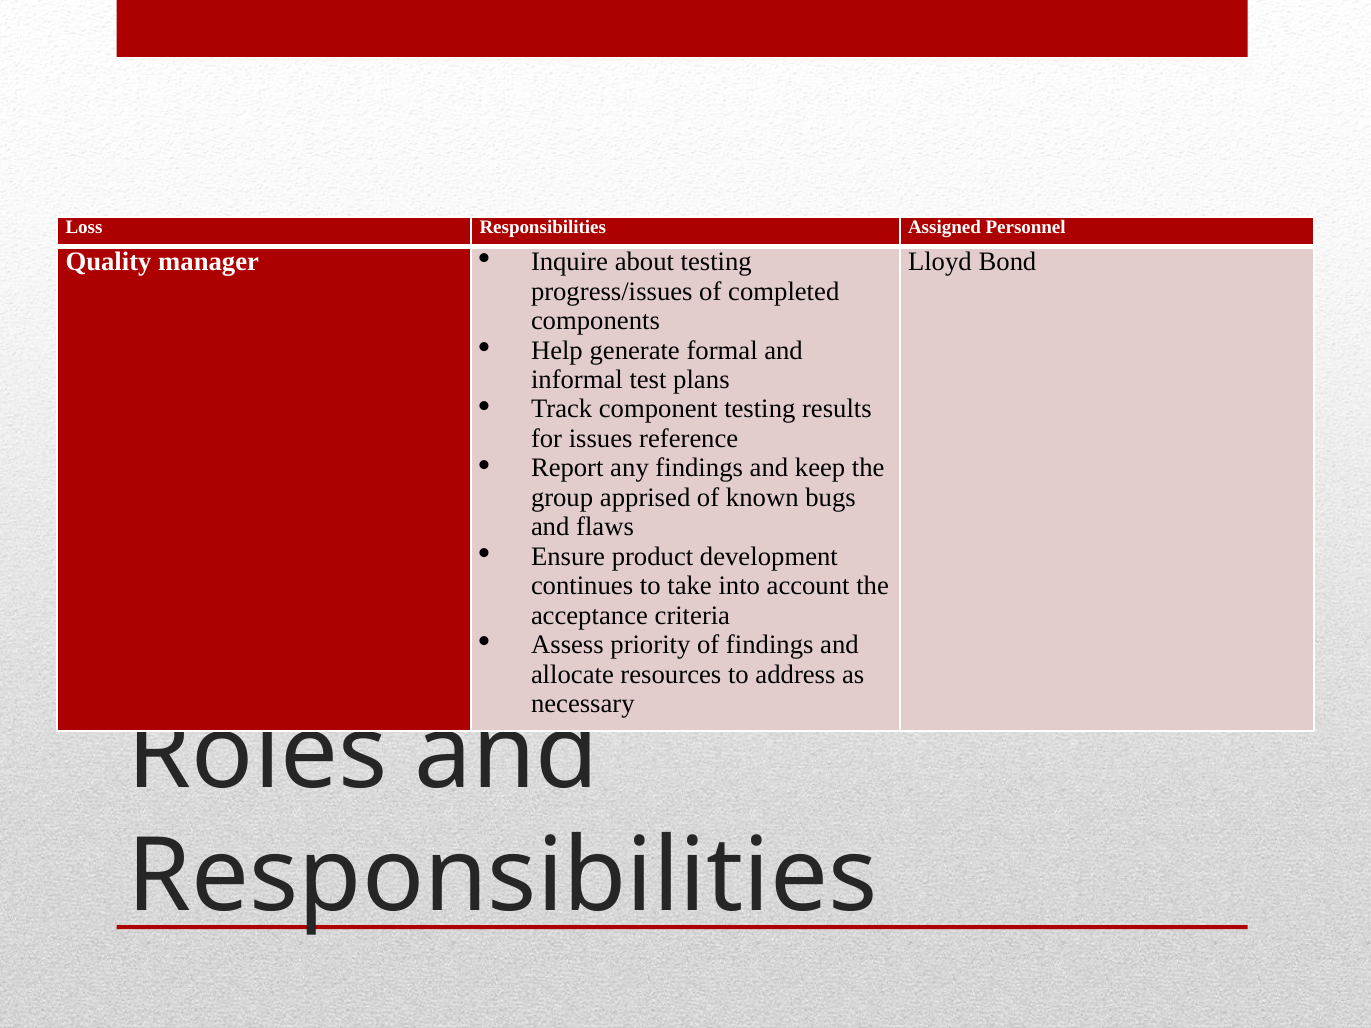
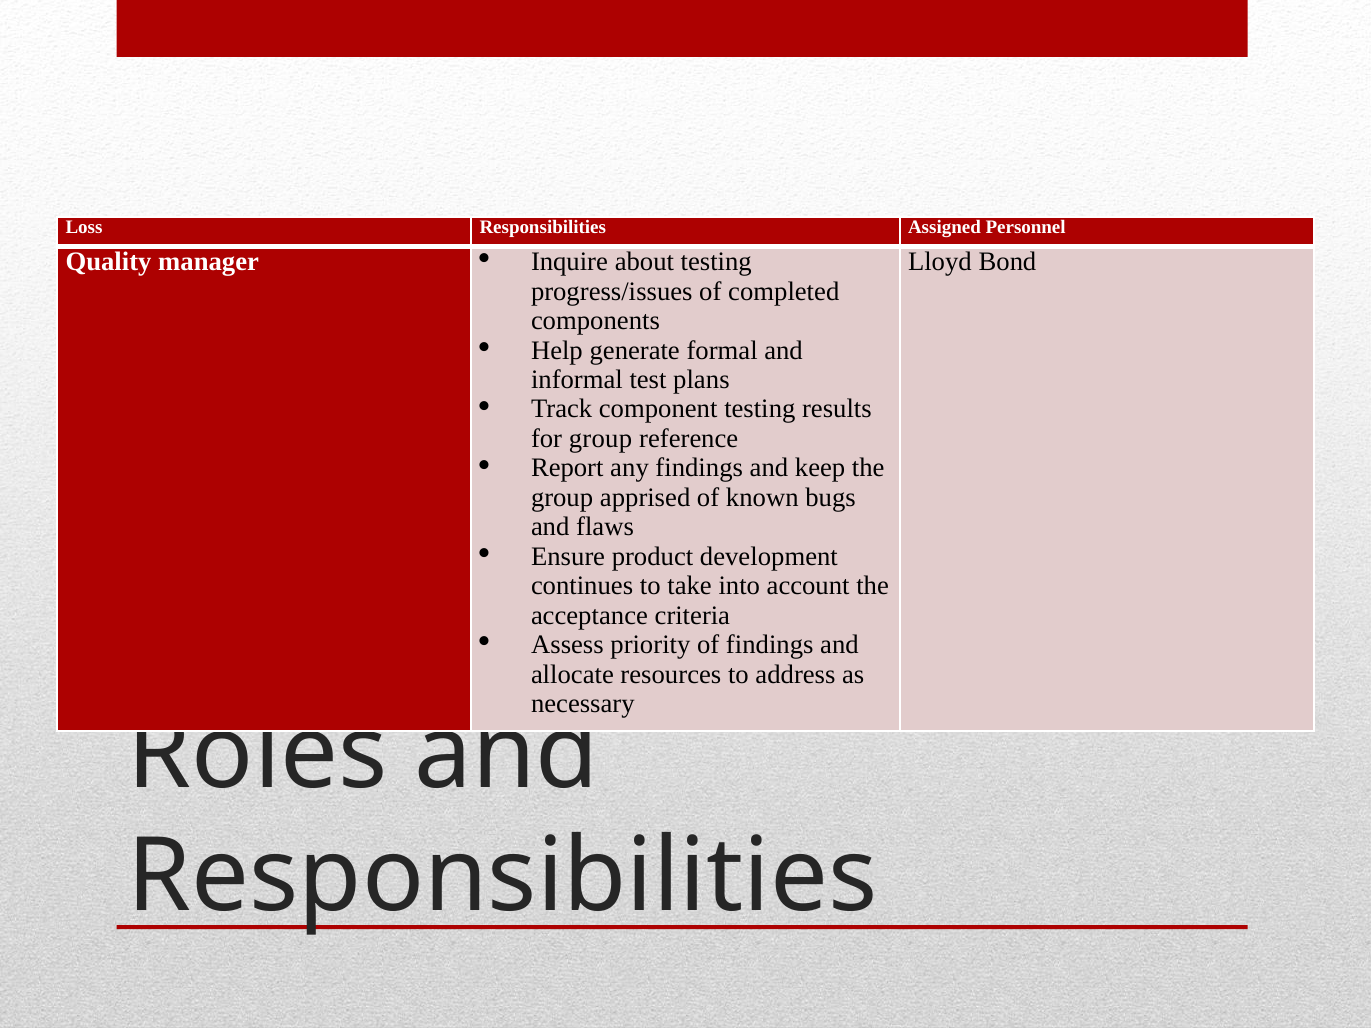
for issues: issues -> group
